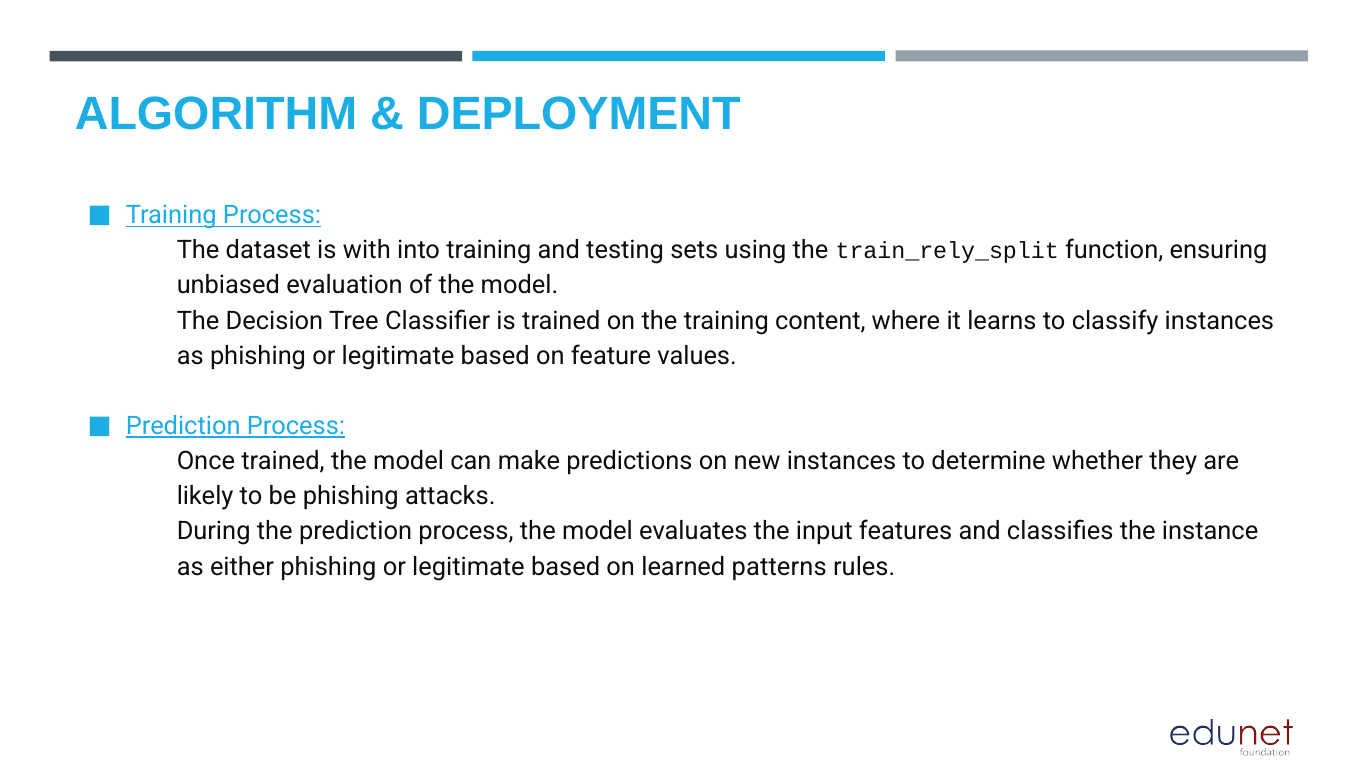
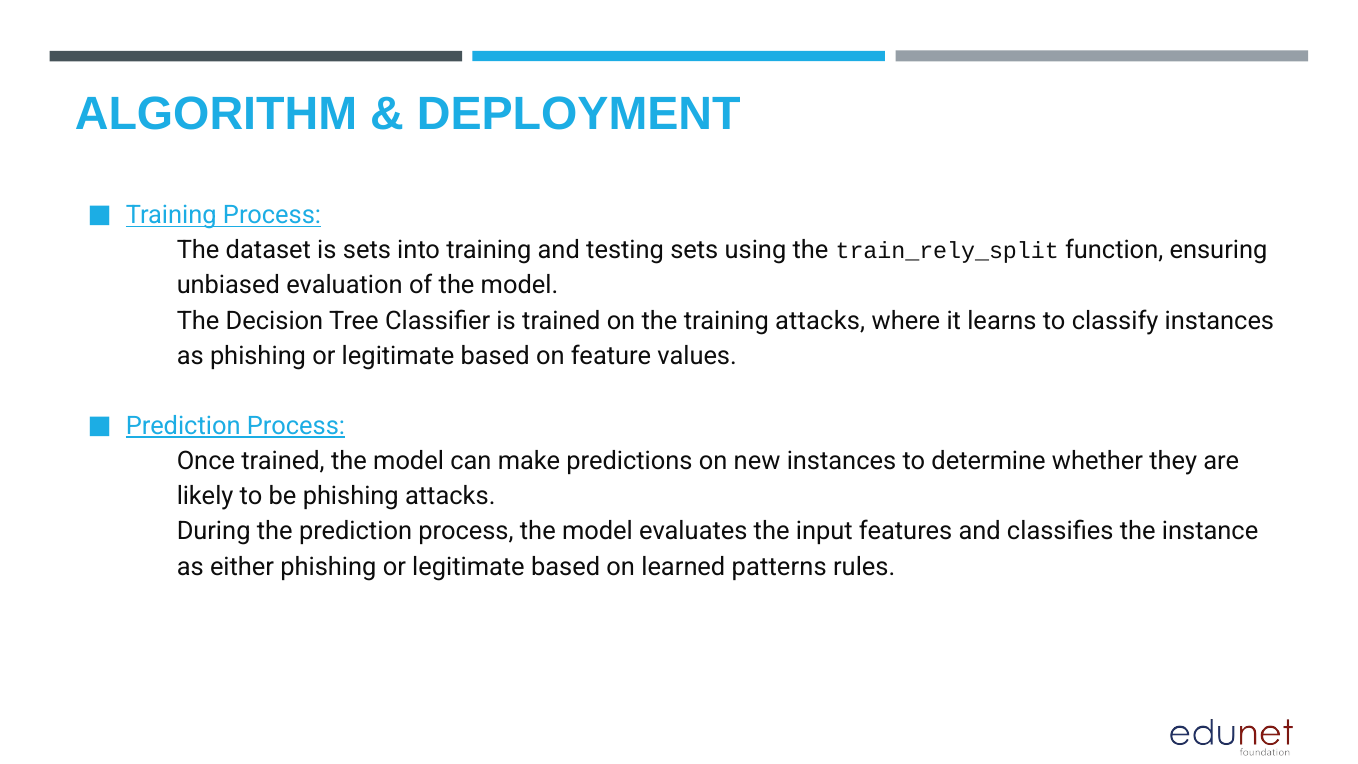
is with: with -> sets
training content: content -> attacks
